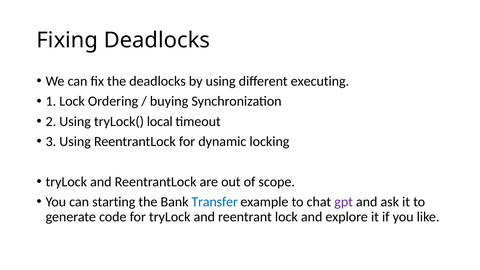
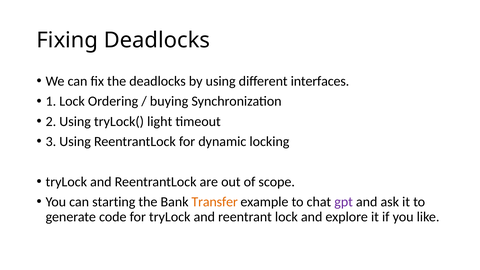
executing: executing -> interfaces
local: local -> light
Transfer colour: blue -> orange
